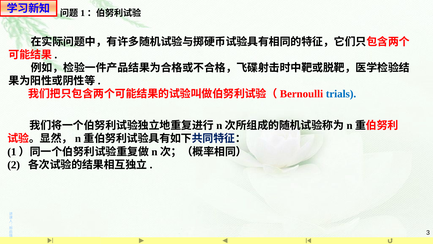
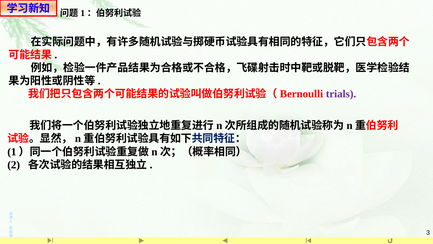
trials colour: blue -> purple
